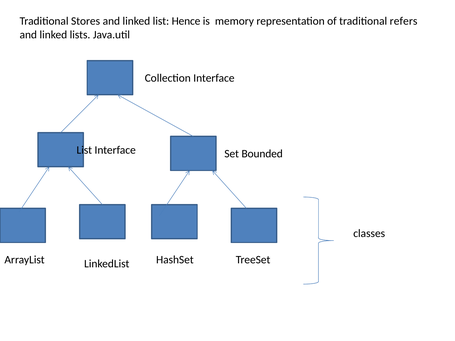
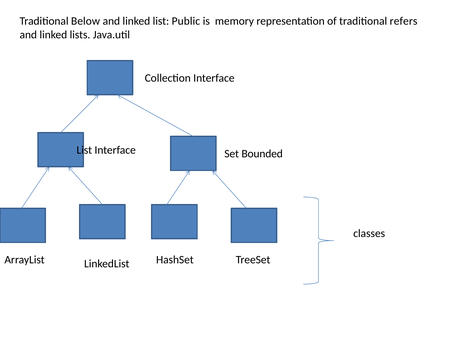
Stores: Stores -> Below
Hence: Hence -> Public
